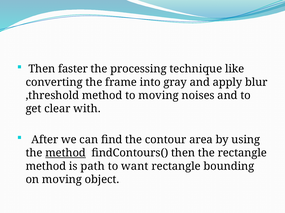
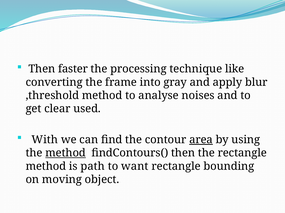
to moving: moving -> analyse
with: with -> used
After: After -> With
area underline: none -> present
